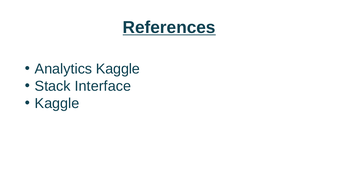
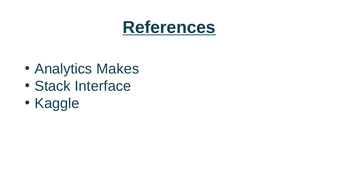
Analytics Kaggle: Kaggle -> Makes
